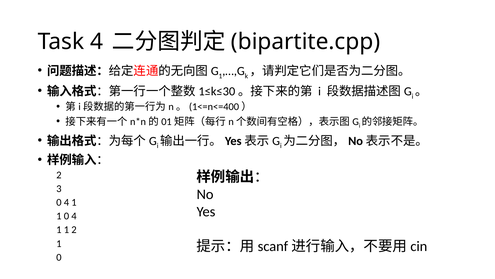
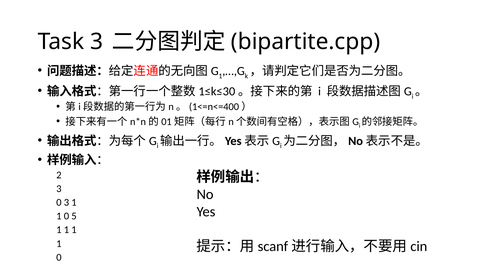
Task 4: 4 -> 3
4 at (66, 202): 4 -> 3
1 0 4: 4 -> 5
2 at (74, 229): 2 -> 1
